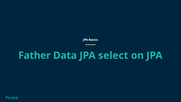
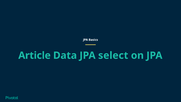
Father: Father -> Article
